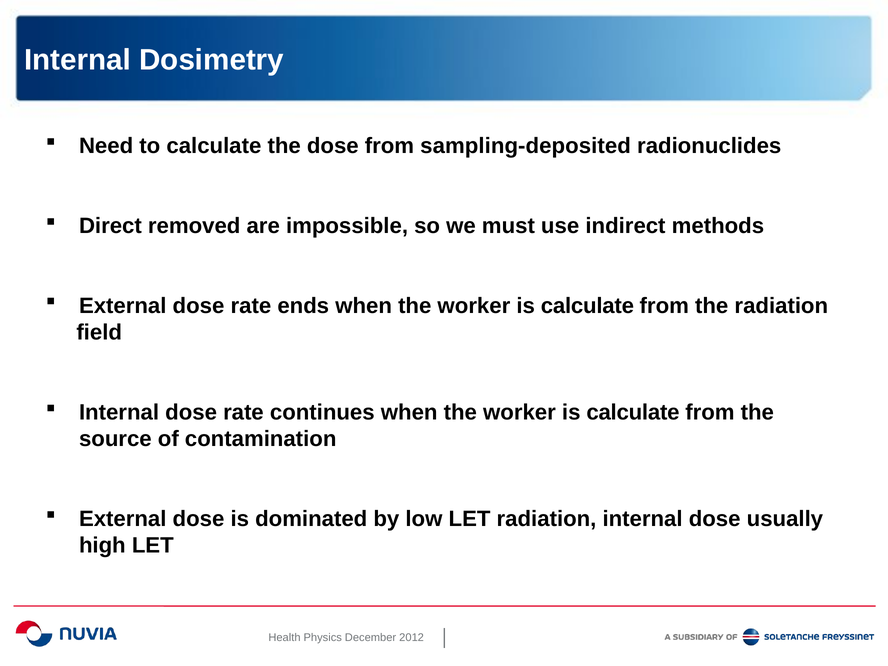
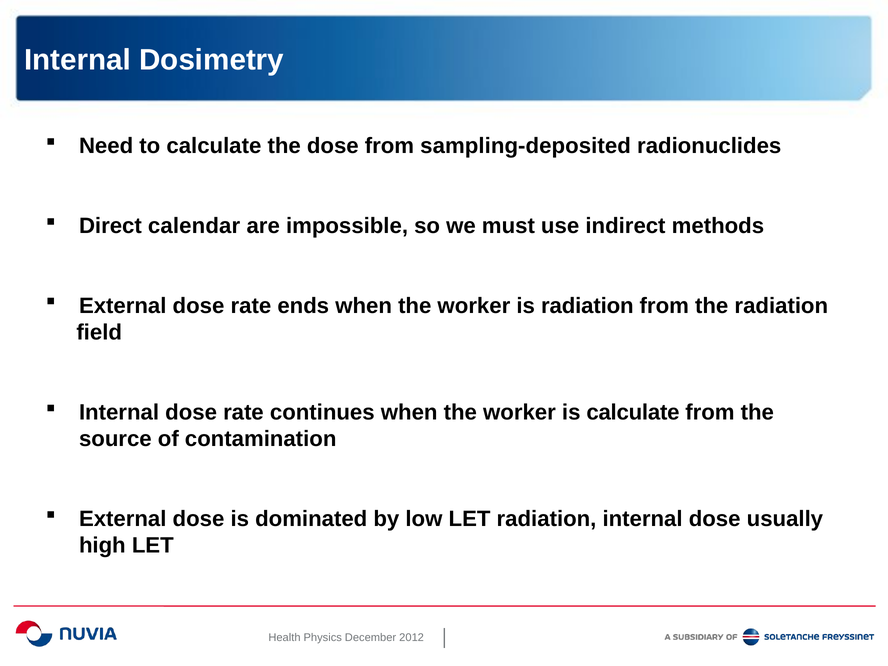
removed: removed -> calendar
calculate at (587, 306): calculate -> radiation
